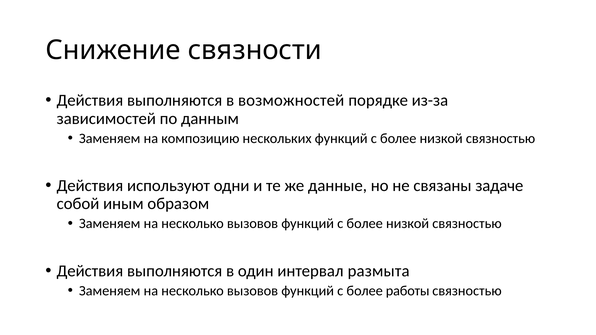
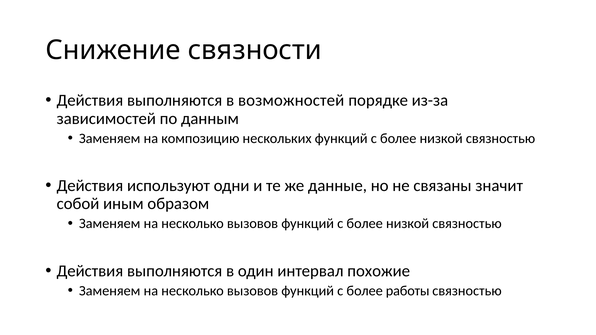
задаче: задаче -> значит
размыта: размыта -> похожие
